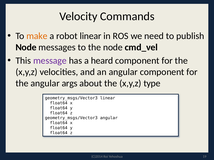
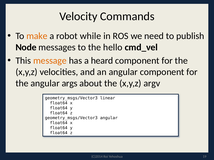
robot linear: linear -> while
the node: node -> hello
message colour: purple -> orange
type: type -> argv
